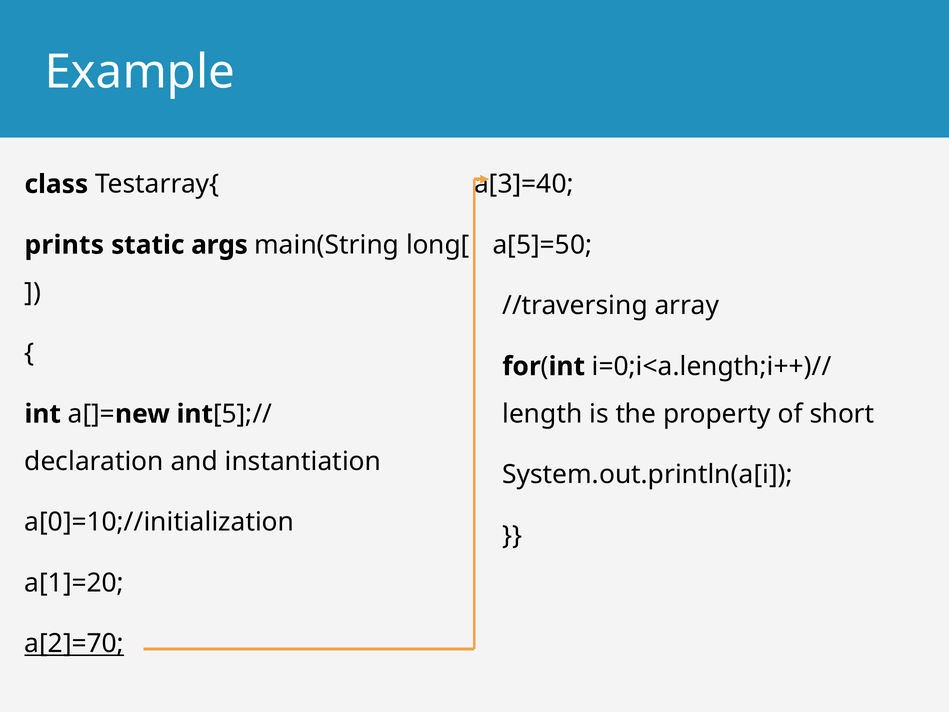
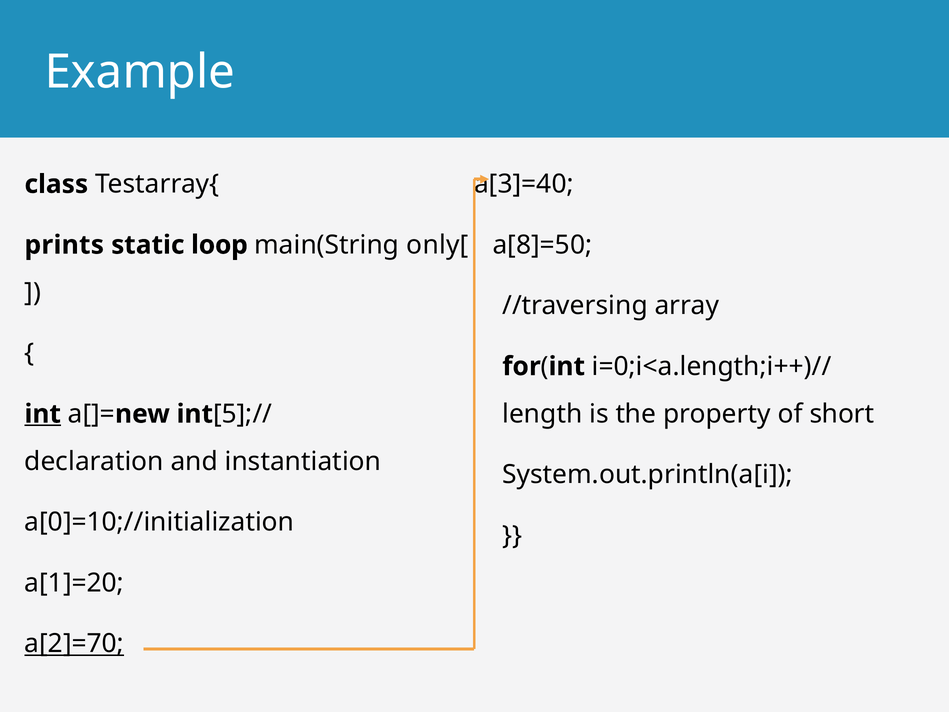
a[5]=50: a[5]=50 -> a[8]=50
args: args -> loop
long[: long[ -> only[
int at (43, 414) underline: none -> present
